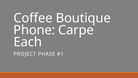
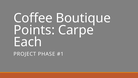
Phone: Phone -> Points
